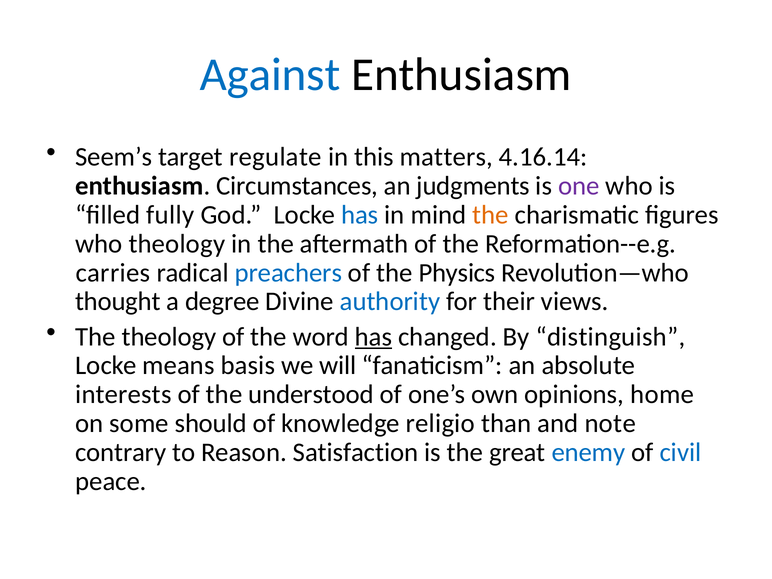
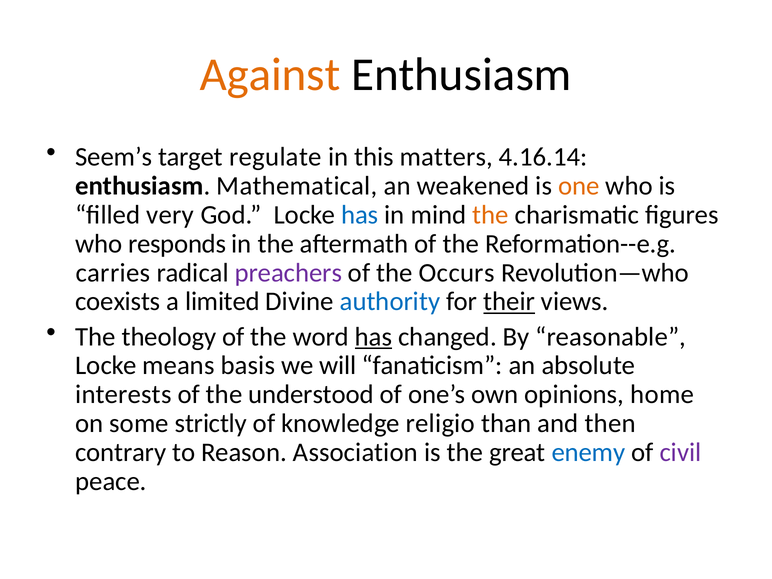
Against colour: blue -> orange
Circumstances: Circumstances -> Mathematical
judgments: judgments -> weakened
one colour: purple -> orange
fully: fully -> very
who theology: theology -> responds
preachers colour: blue -> purple
Physics: Physics -> Occurs
thought: thought -> coexists
degree: degree -> limited
their underline: none -> present
distinguish: distinguish -> reasonable
should: should -> strictly
note: note -> then
Satisfaction: Satisfaction -> Association
civil colour: blue -> purple
